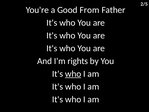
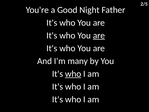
From: From -> Night
are at (99, 35) underline: none -> present
rights: rights -> many
